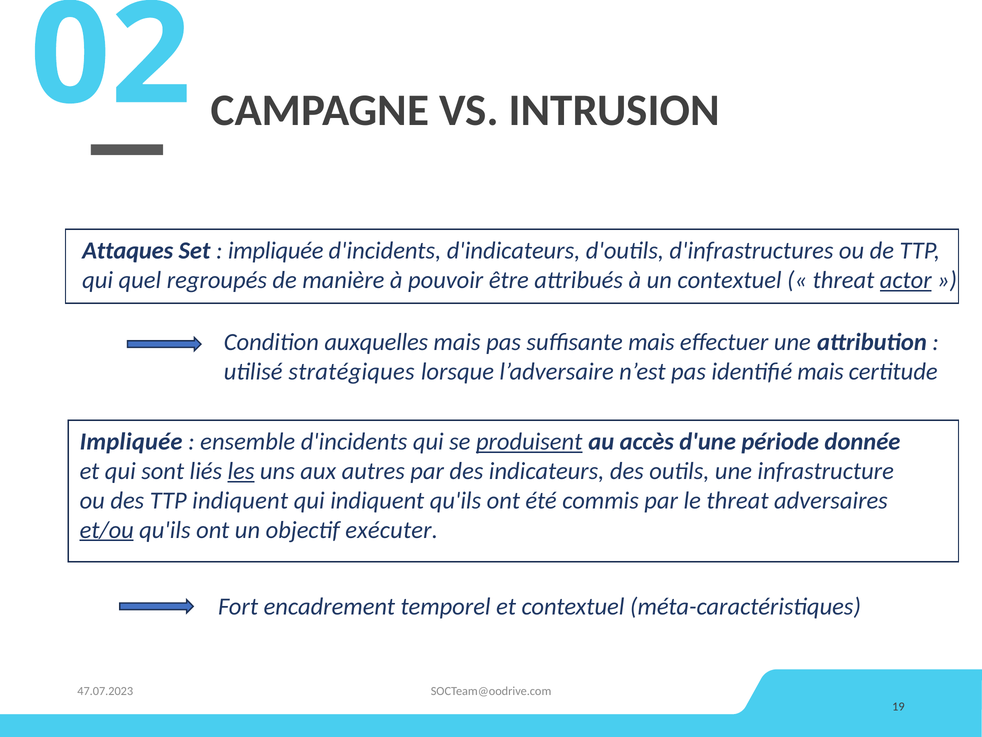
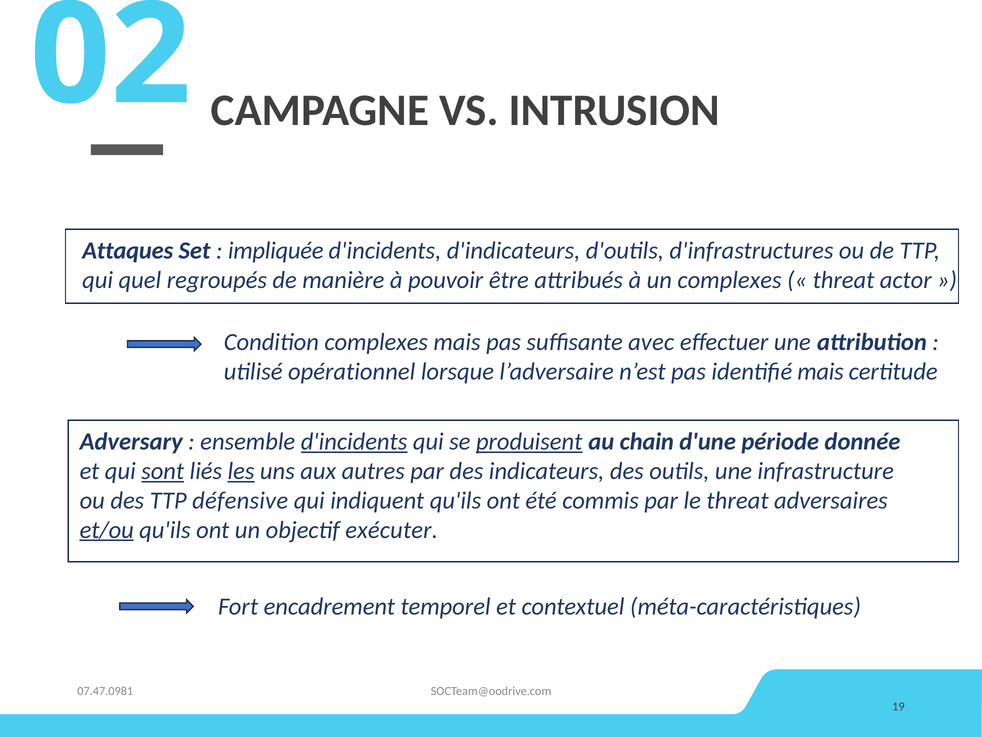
un contextuel: contextuel -> complexes
actor underline: present -> none
Condition auxquelles: auxquelles -> complexes
suffisante mais: mais -> avec
stratégiques: stratégiques -> opérationnel
Impliquée at (131, 441): Impliquée -> Adversary
d'incidents at (354, 441) underline: none -> present
accès: accès -> chain
sont underline: none -> present
TTP indiquent: indiquent -> défensive
47.07.2023: 47.07.2023 -> 07.47.0981
